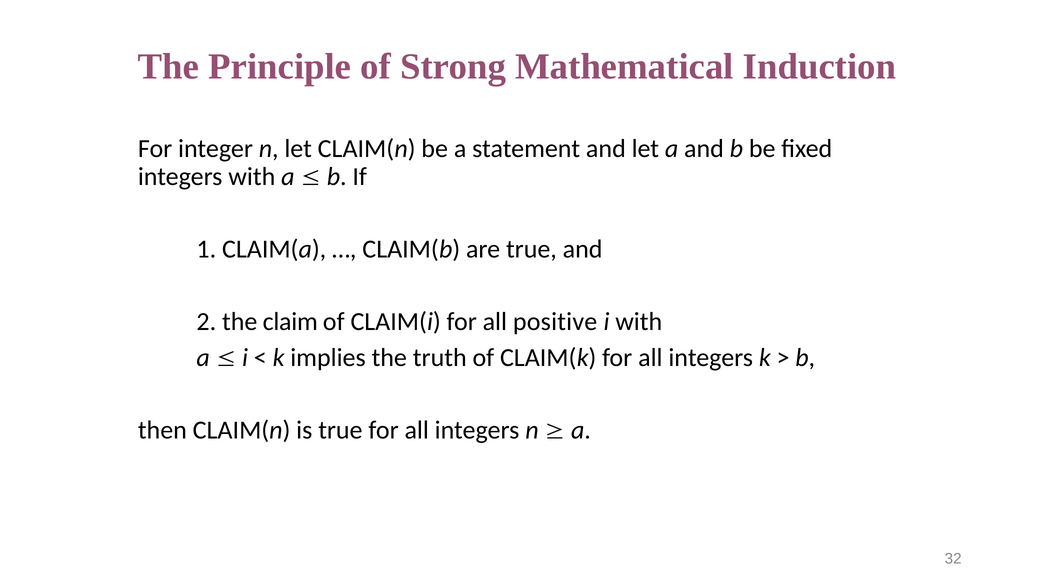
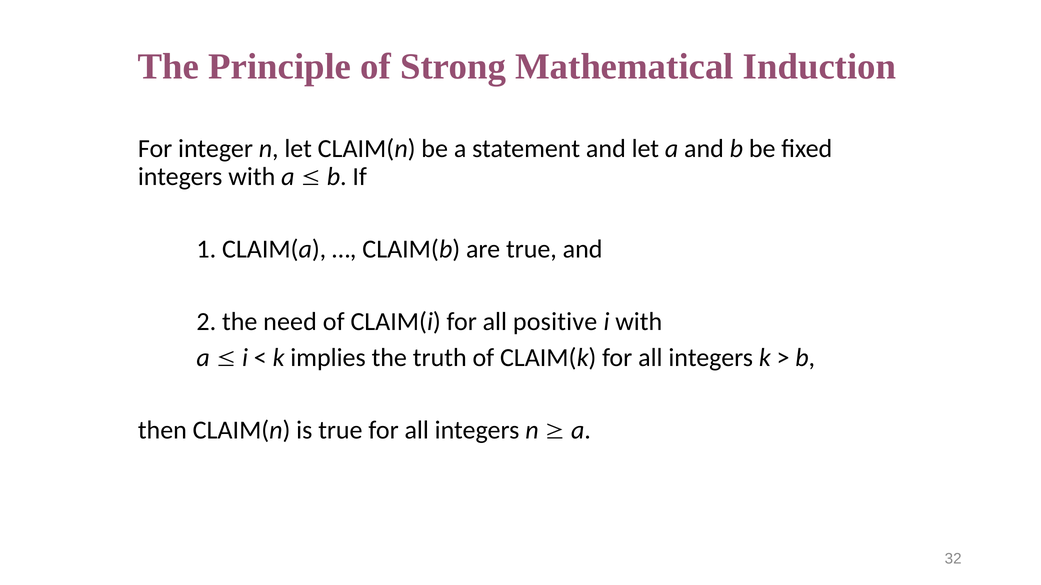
claim: claim -> need
